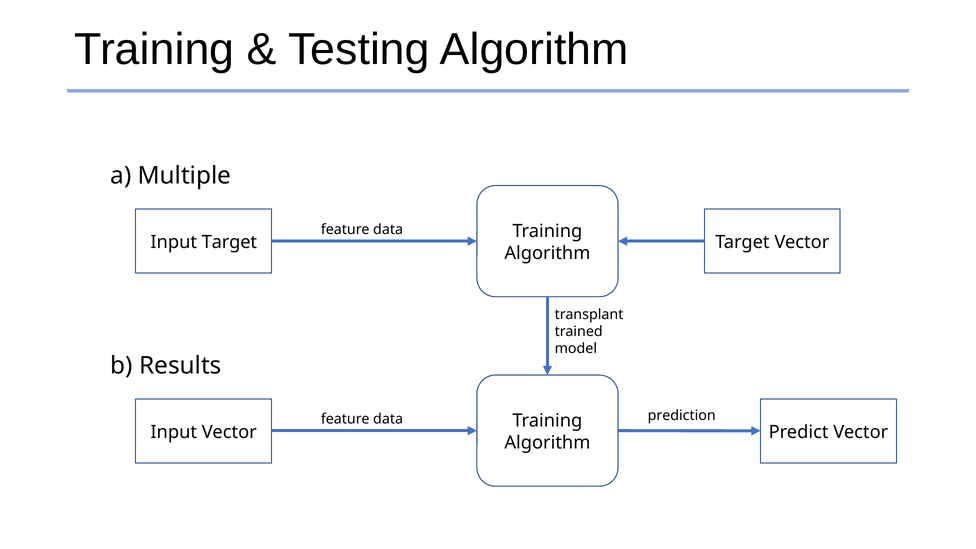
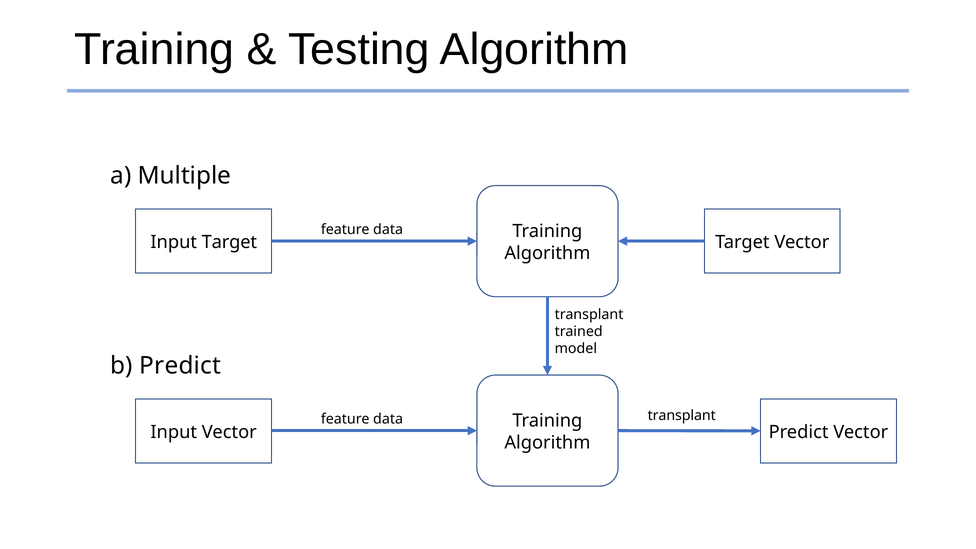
b Results: Results -> Predict
data prediction: prediction -> transplant
